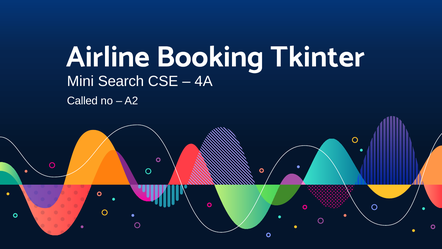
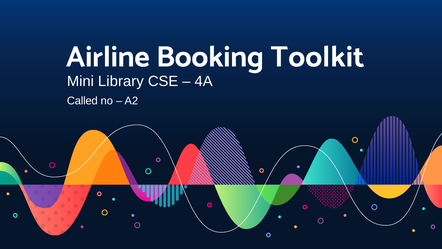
Tkinter: Tkinter -> Toolkit
Search: Search -> Library
